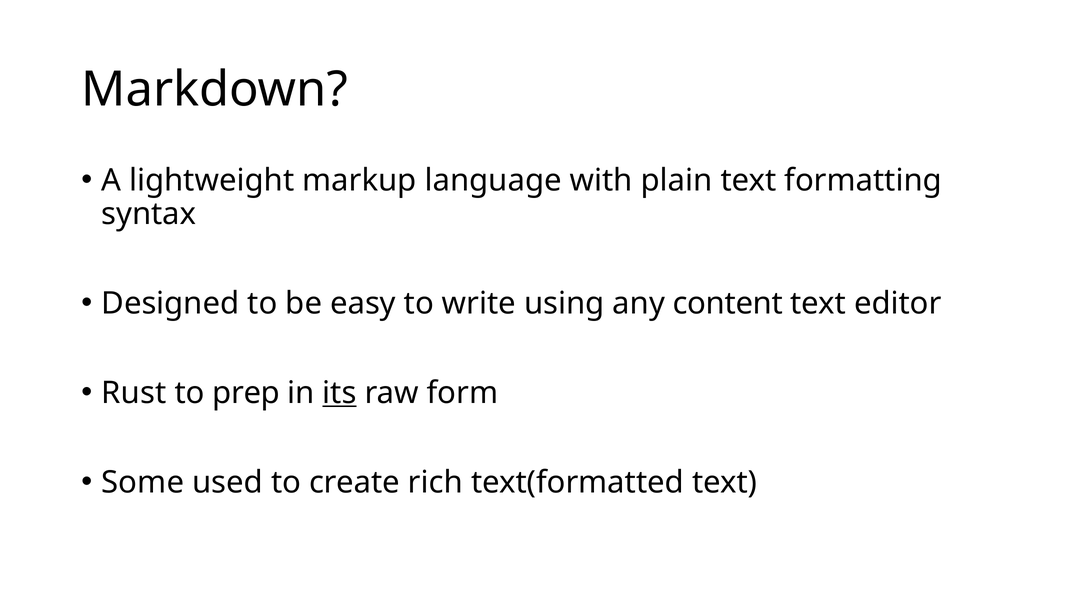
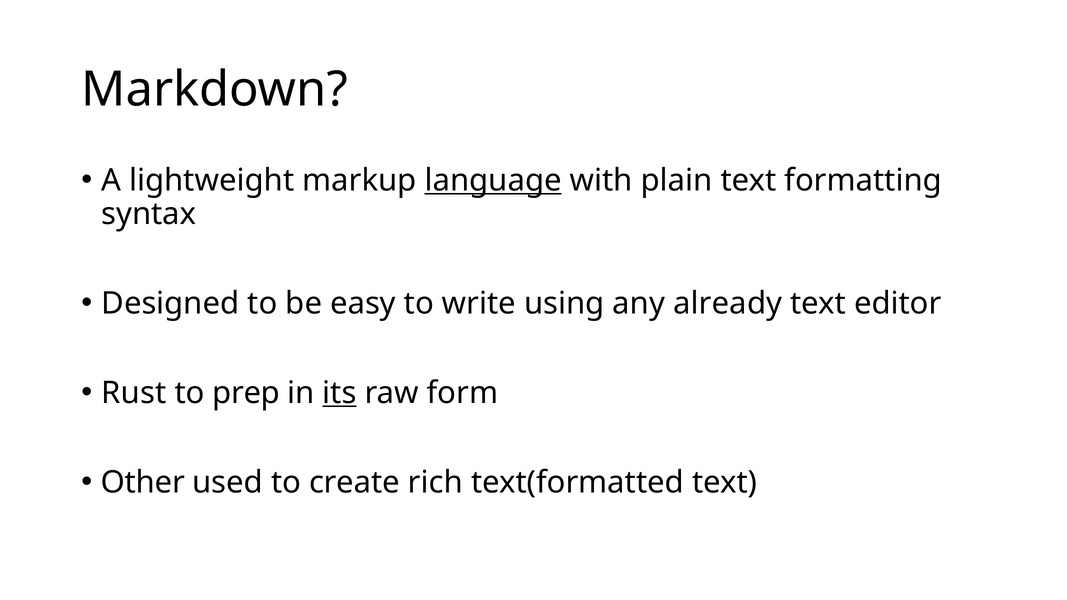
language underline: none -> present
content: content -> already
Some: Some -> Other
